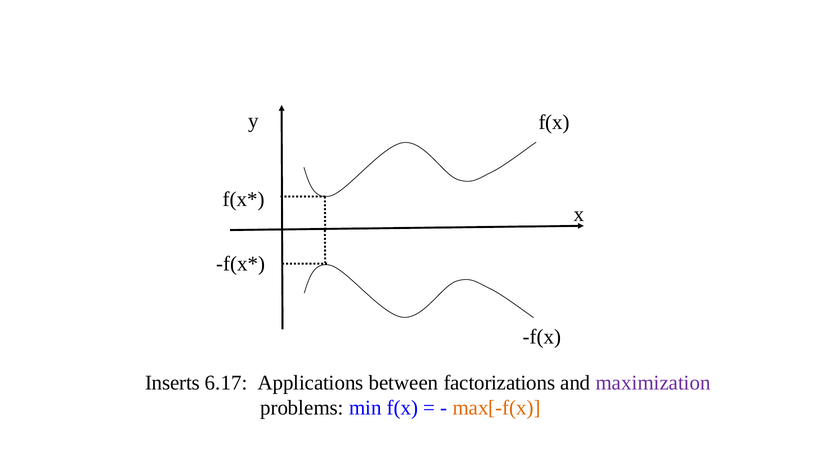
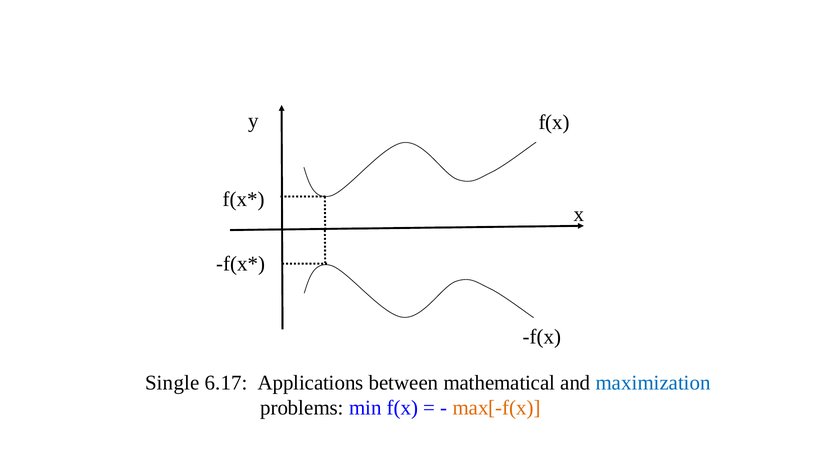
Inserts: Inserts -> Single
factorizations: factorizations -> mathematical
maximization colour: purple -> blue
